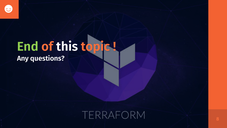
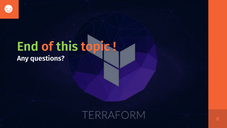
this colour: white -> light green
